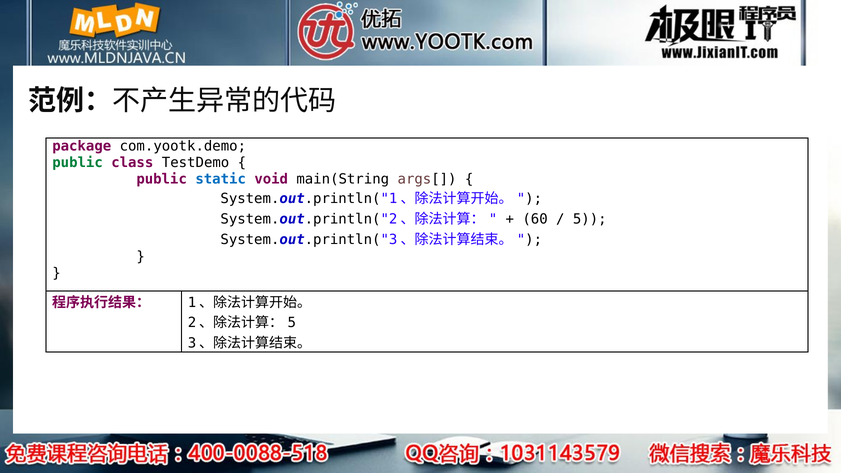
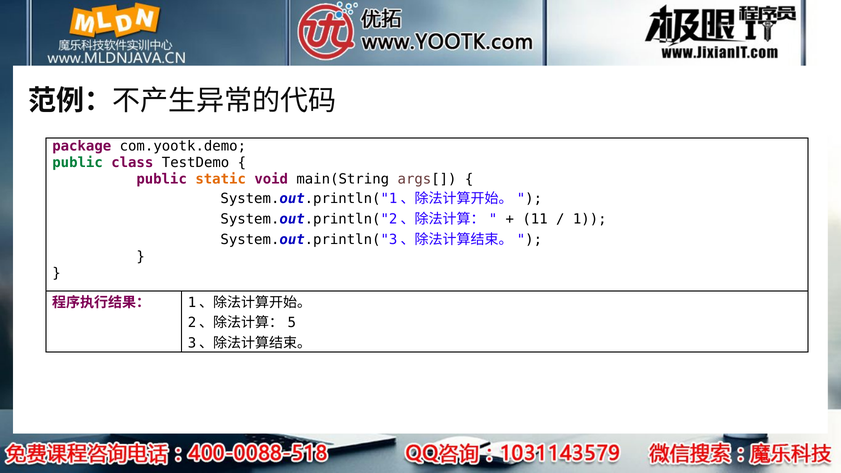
static colour: blue -> orange
60: 60 -> 11
5 at (590, 219): 5 -> 1
